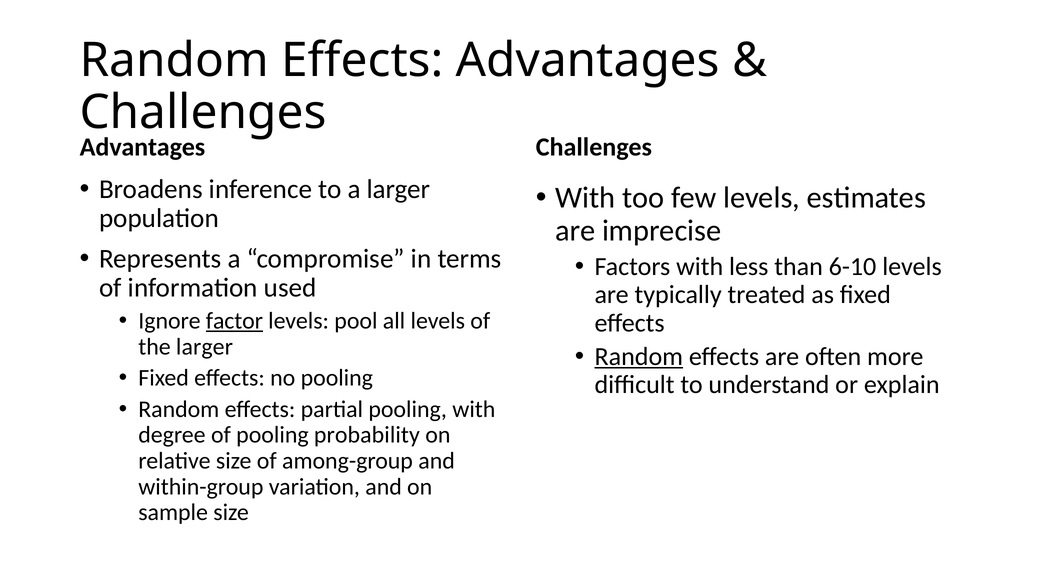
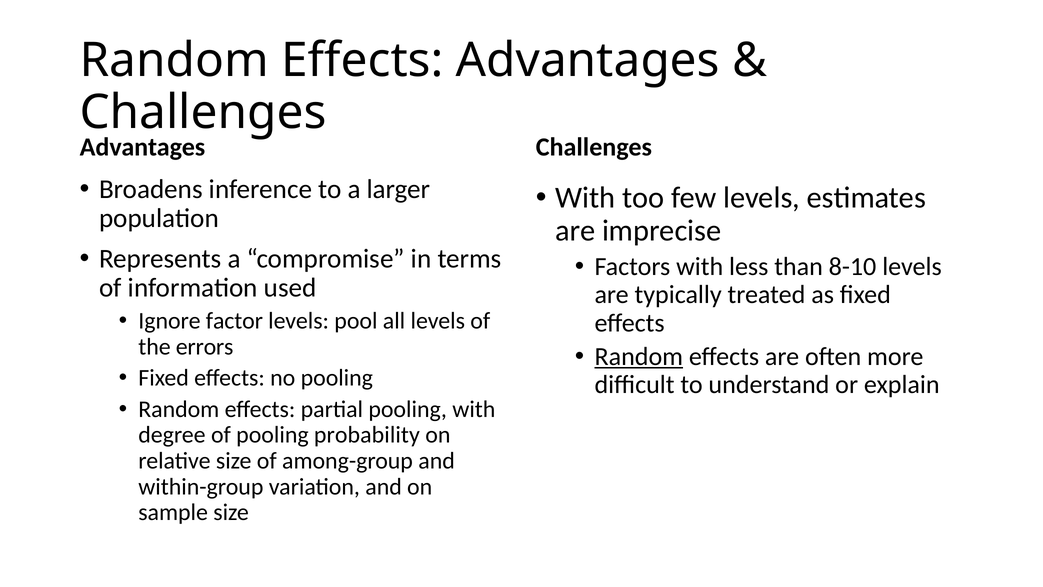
6-10: 6-10 -> 8-10
factor underline: present -> none
the larger: larger -> errors
